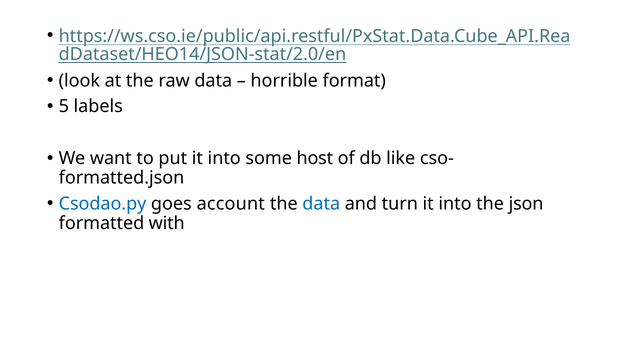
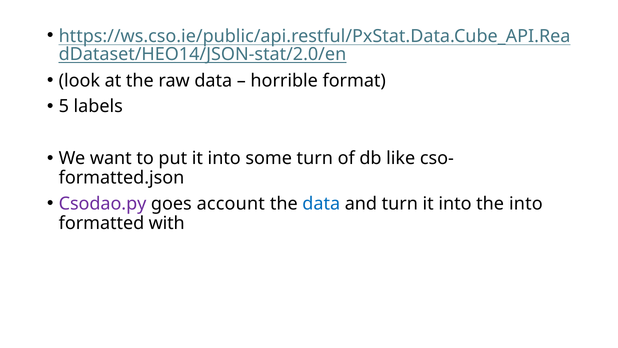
some host: host -> turn
Csodao.py colour: blue -> purple
the json: json -> into
